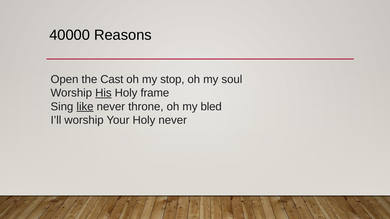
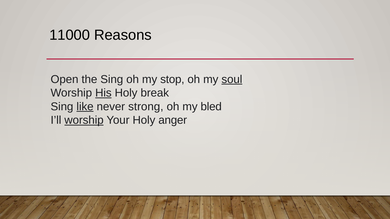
40000: 40000 -> 11000
the Cast: Cast -> Sing
soul underline: none -> present
frame: frame -> break
throne: throne -> strong
worship at (84, 120) underline: none -> present
Holy never: never -> anger
